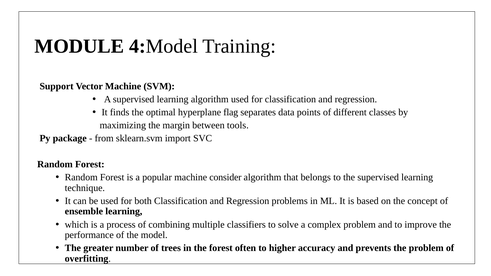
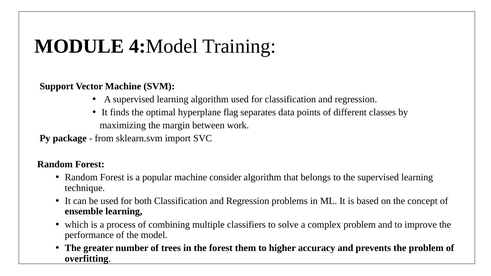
tools: tools -> work
often: often -> them
